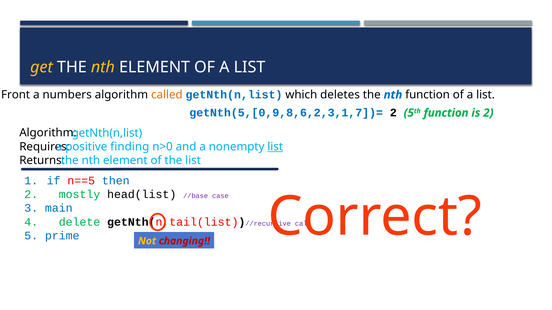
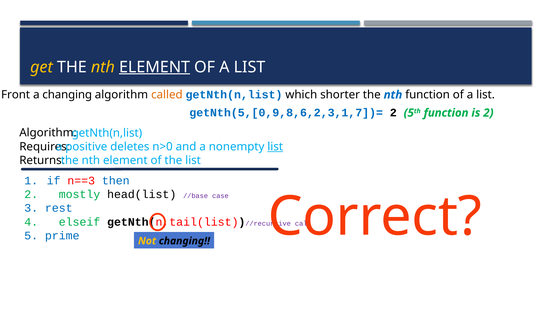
ELEMENT at (155, 67) underline: none -> present
a numbers: numbers -> changing
deletes: deletes -> shorter
finding: finding -> deletes
n==5: n==5 -> n==3
main: main -> rest
delete: delete -> elseif
changing at (184, 241) colour: red -> black
